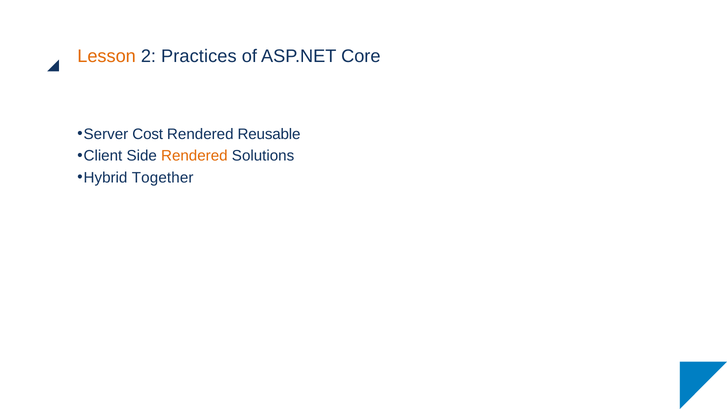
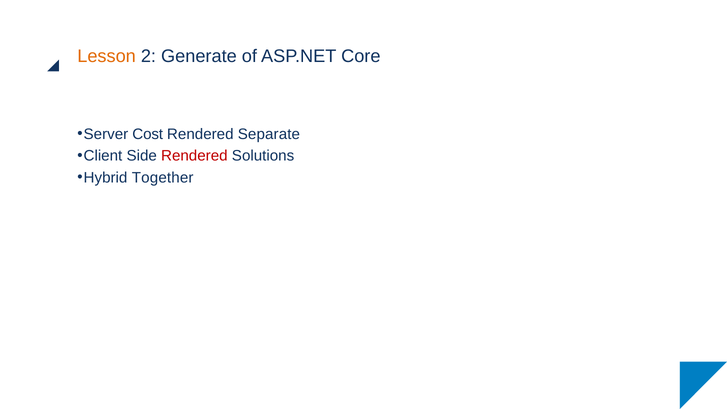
Practices: Practices -> Generate
Reusable: Reusable -> Separate
Rendered at (194, 156) colour: orange -> red
